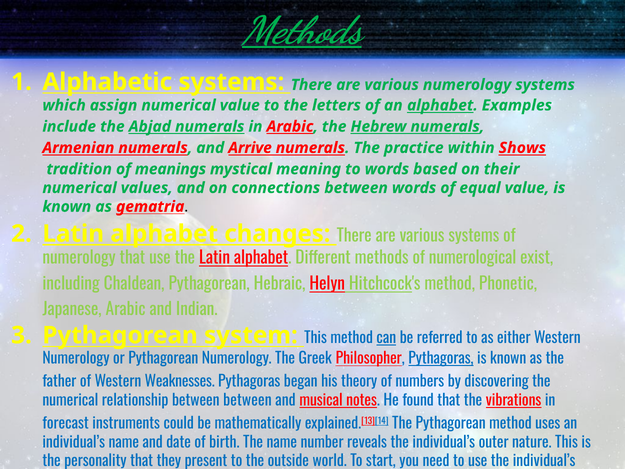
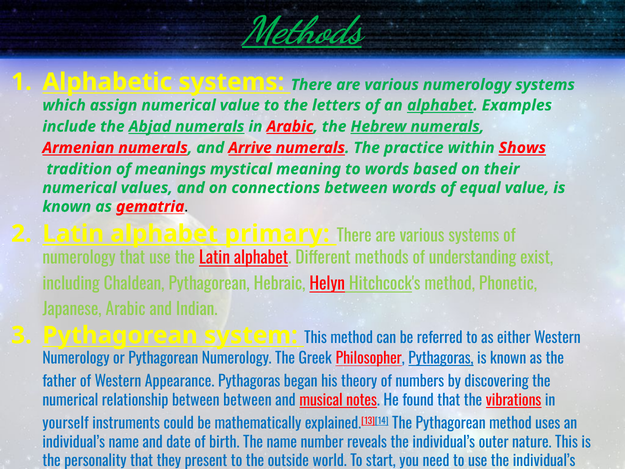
changes: changes -> primary
numerological: numerological -> understanding
can underline: present -> none
Weaknesses: Weaknesses -> Appearance
forecast: forecast -> yourself
